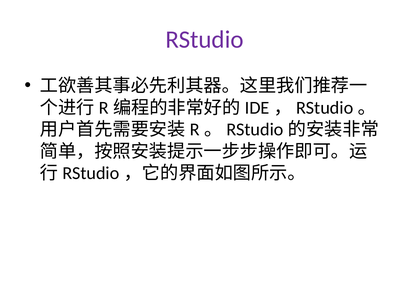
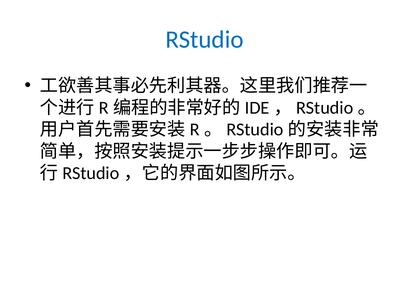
RStudio colour: purple -> blue
